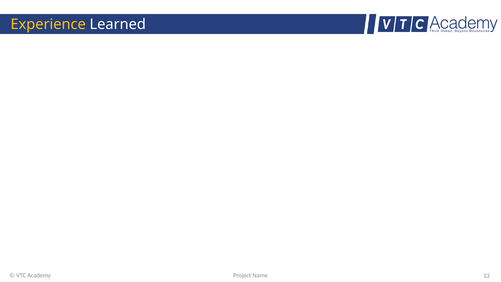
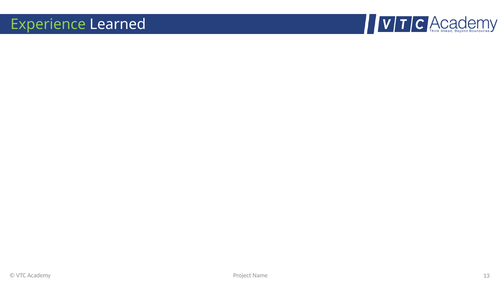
Experience colour: yellow -> light green
